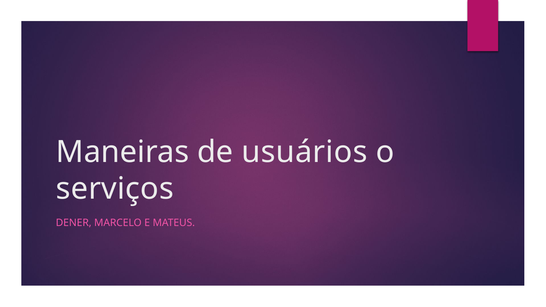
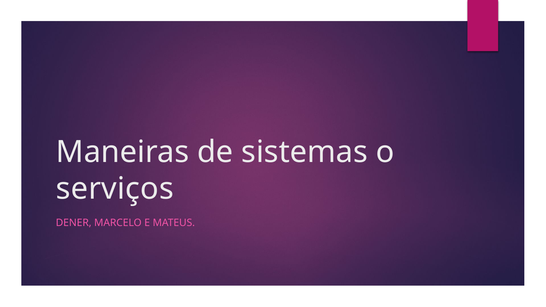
usuários: usuários -> sistemas
